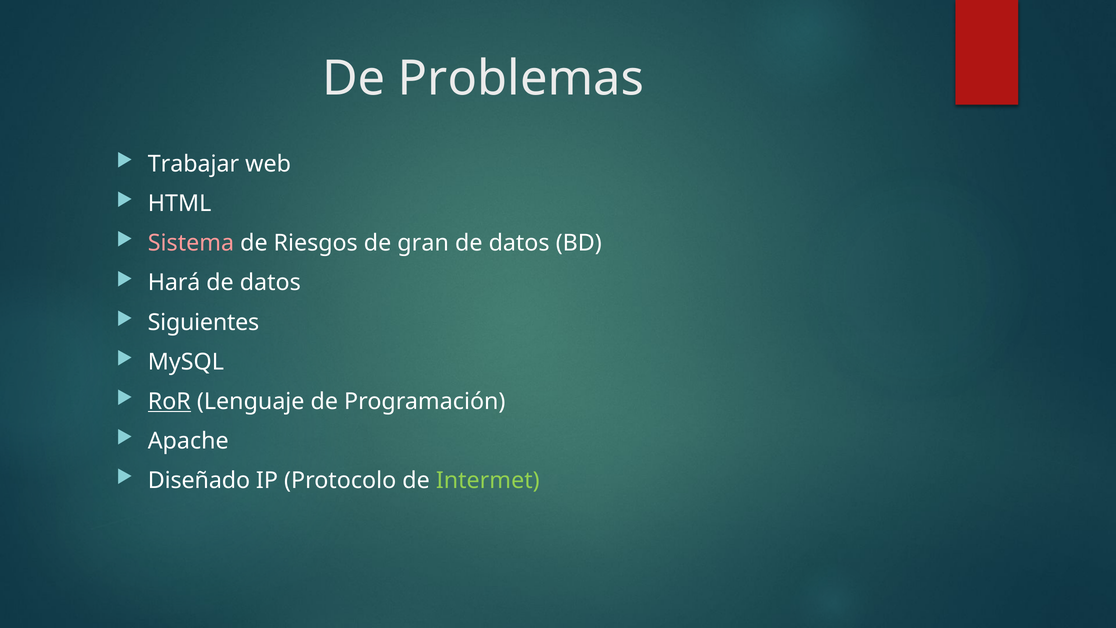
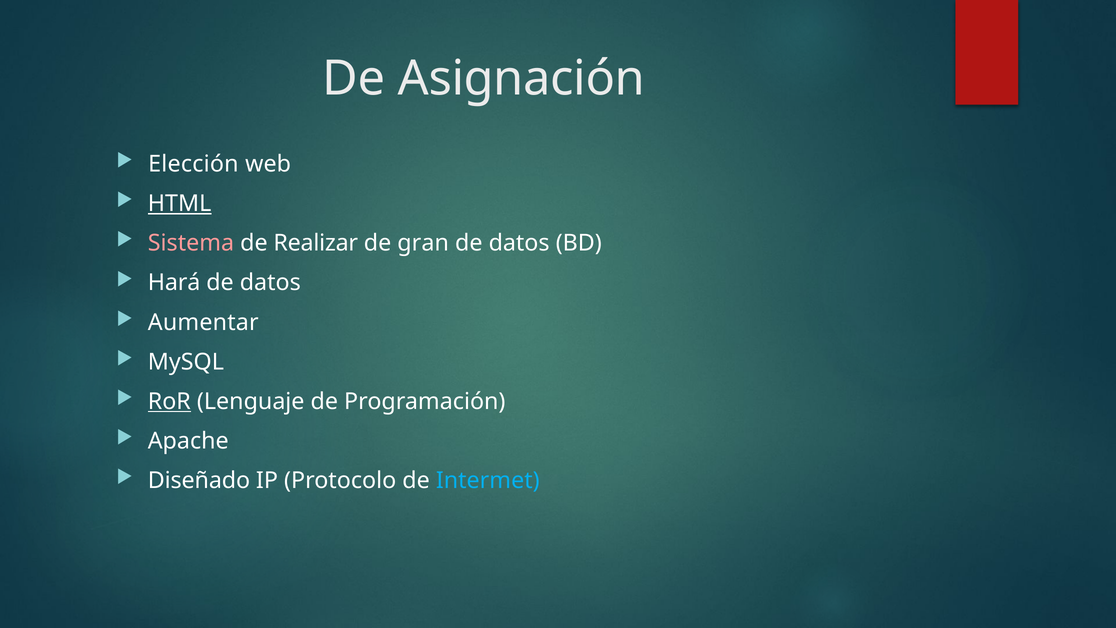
Problemas: Problemas -> Asignación
Trabajar: Trabajar -> Elección
HTML underline: none -> present
Riesgos: Riesgos -> Realizar
Siguientes: Siguientes -> Aumentar
Intermet colour: light green -> light blue
